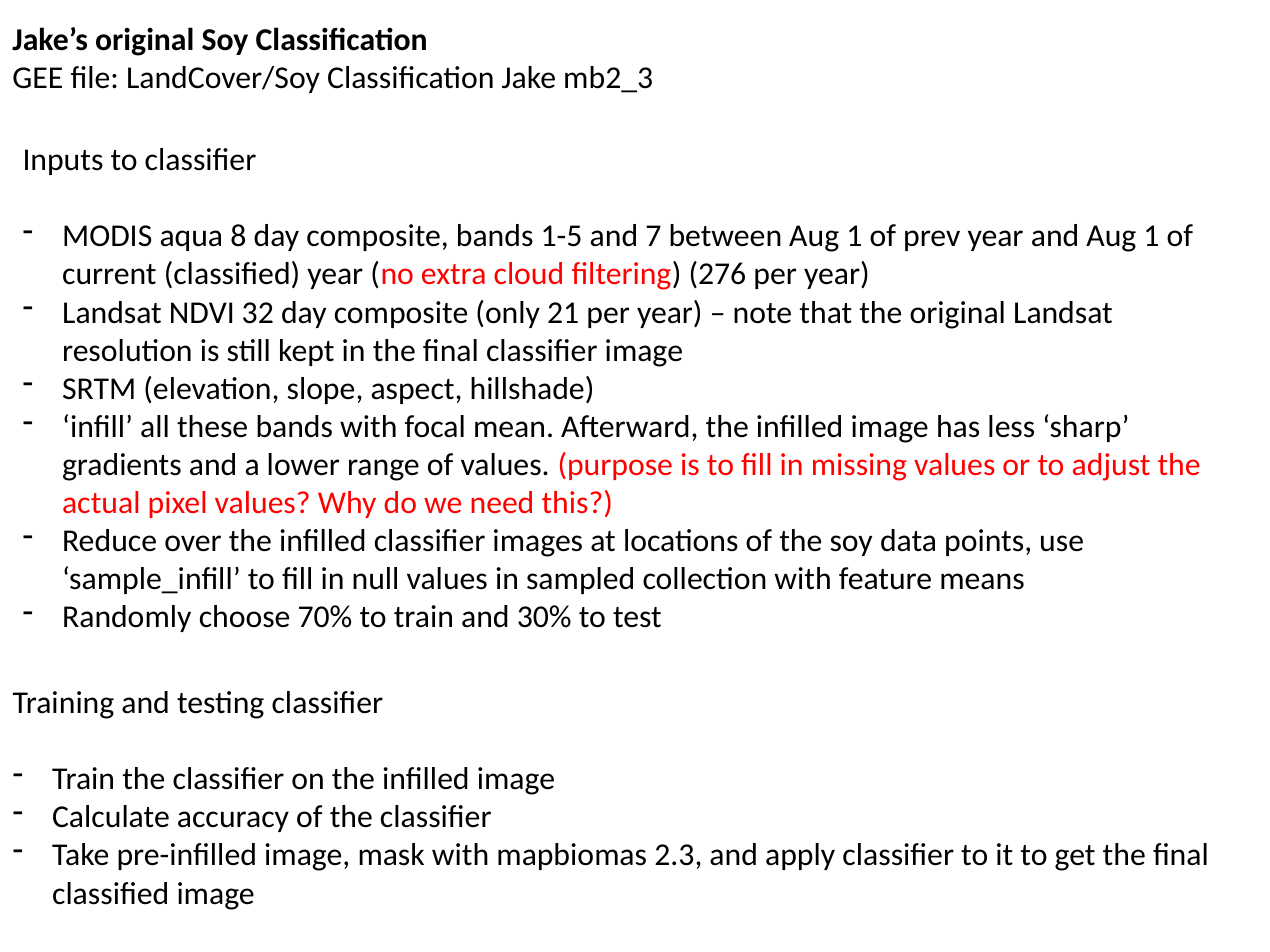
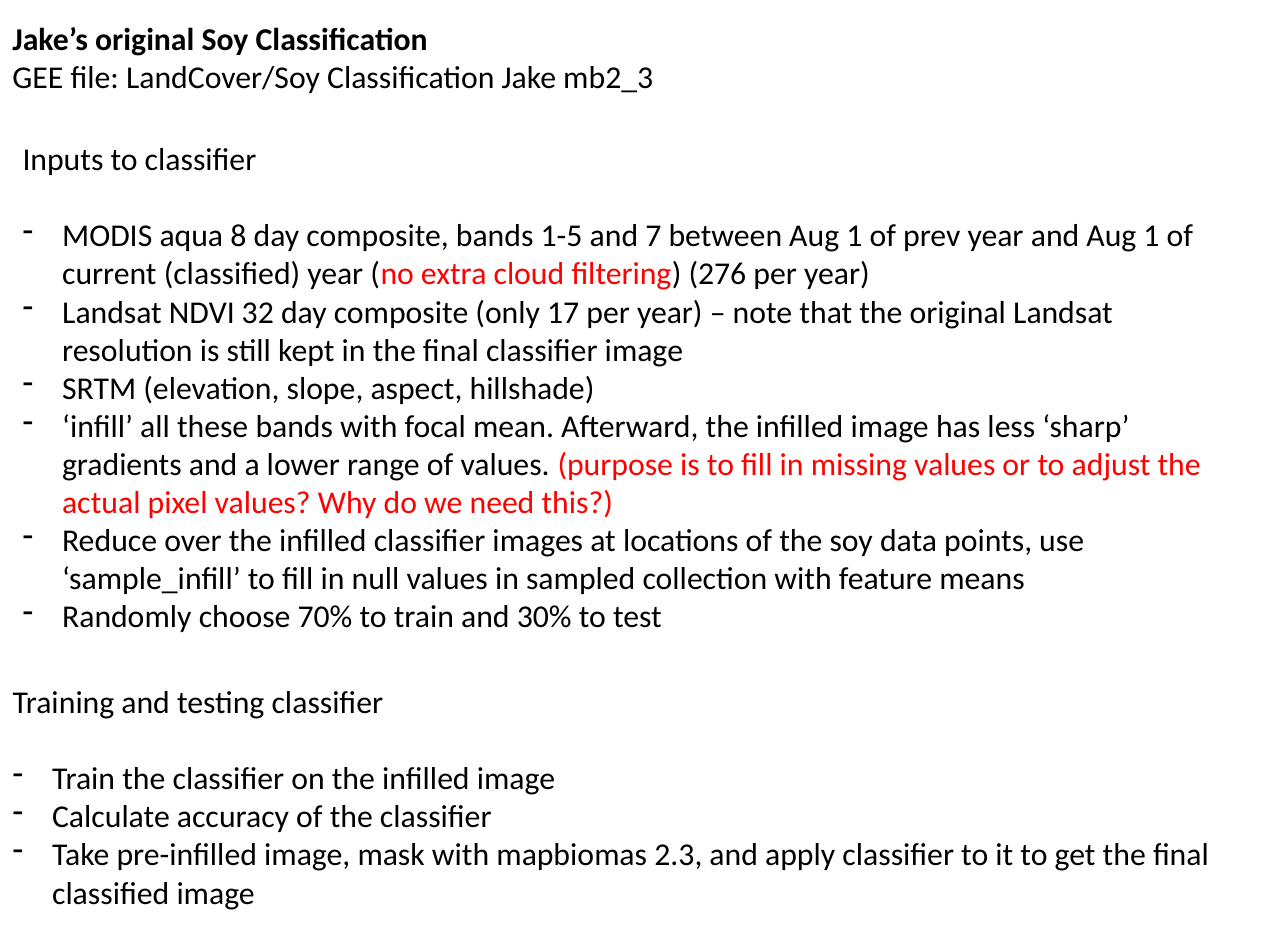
21: 21 -> 17
